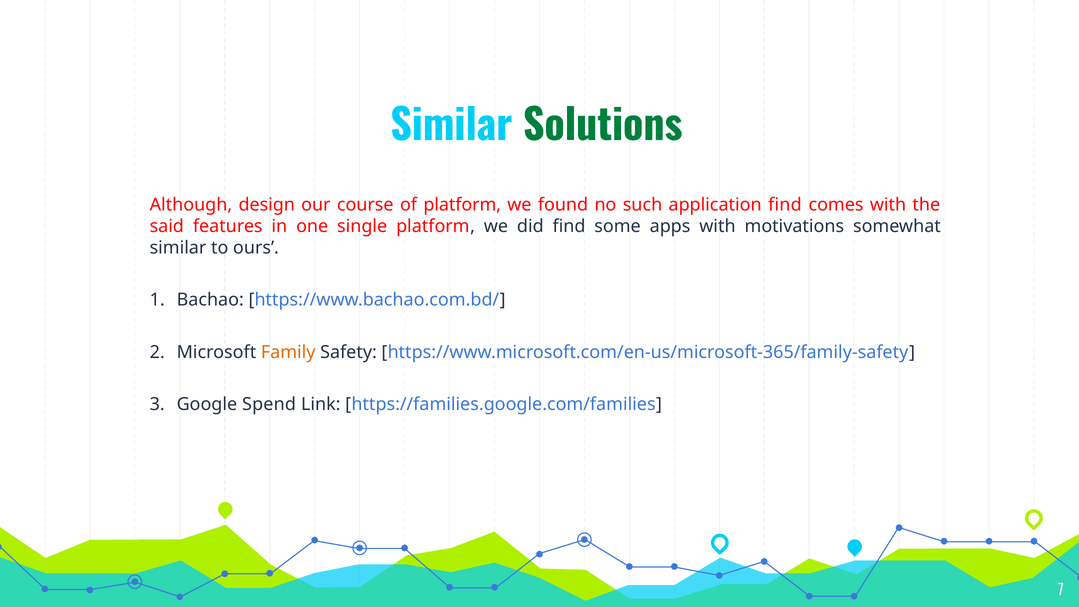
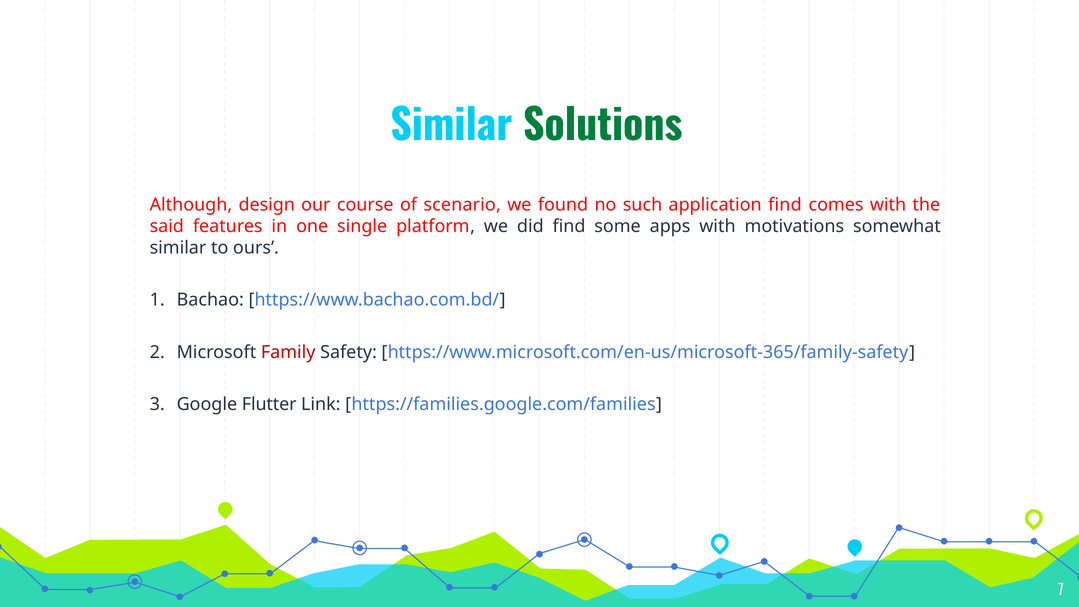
of platform: platform -> scenario
Family colour: orange -> red
Spend: Spend -> Flutter
